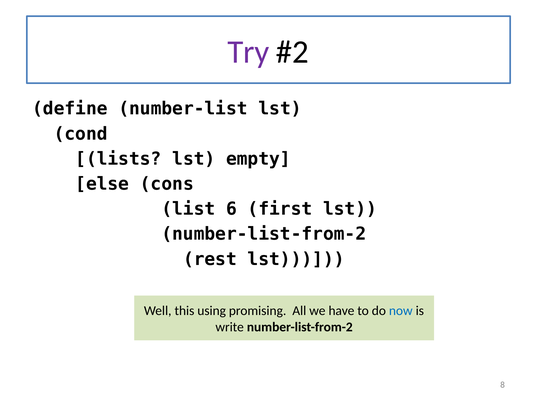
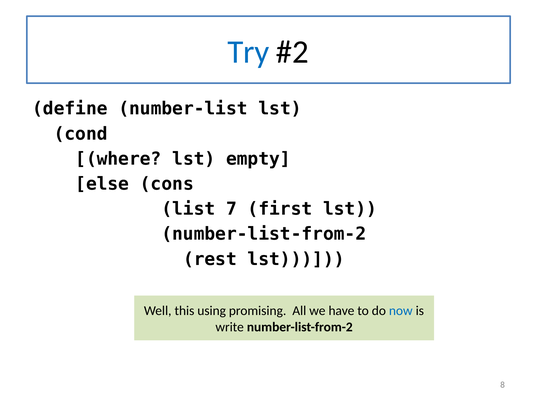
Try colour: purple -> blue
lists: lists -> where
6: 6 -> 7
